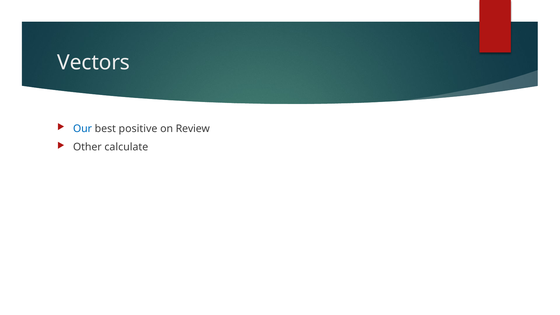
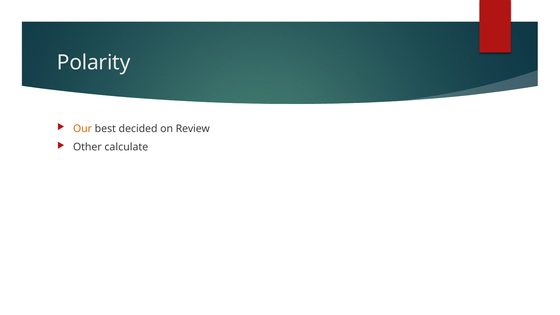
Vectors: Vectors -> Polarity
Our colour: blue -> orange
positive: positive -> decided
